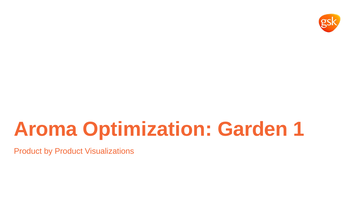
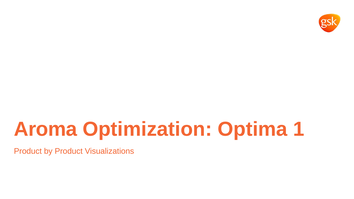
Garden: Garden -> Optima
